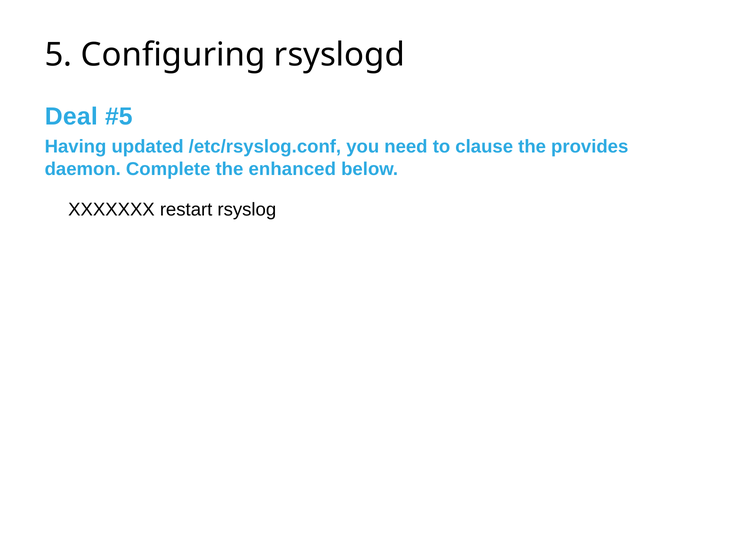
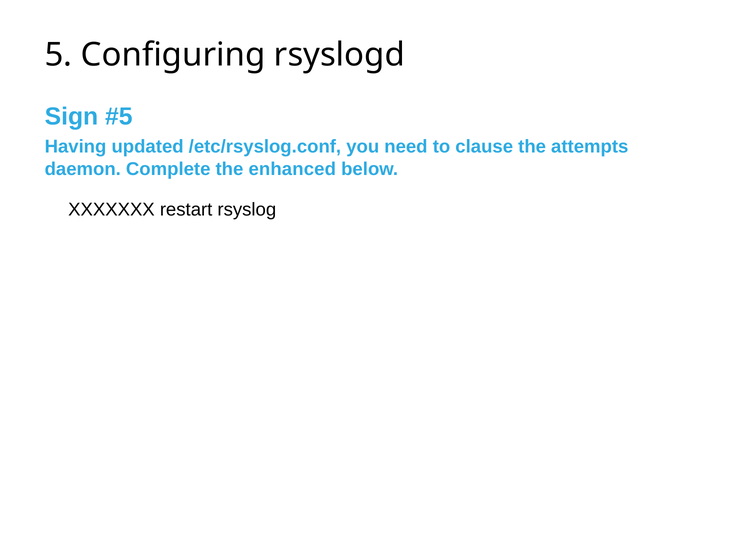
Deal: Deal -> Sign
provides: provides -> attempts
